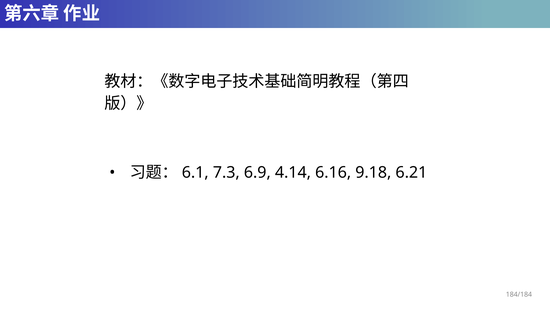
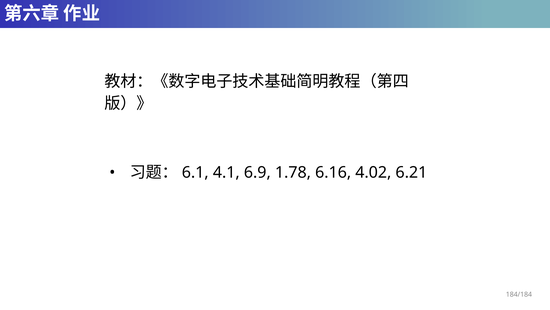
7.3: 7.3 -> 4.1
4.14: 4.14 -> 1.78
9.18: 9.18 -> 4.02
